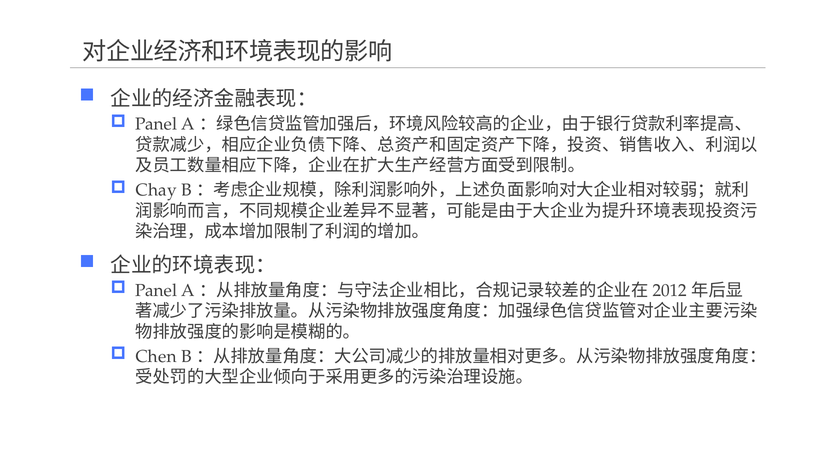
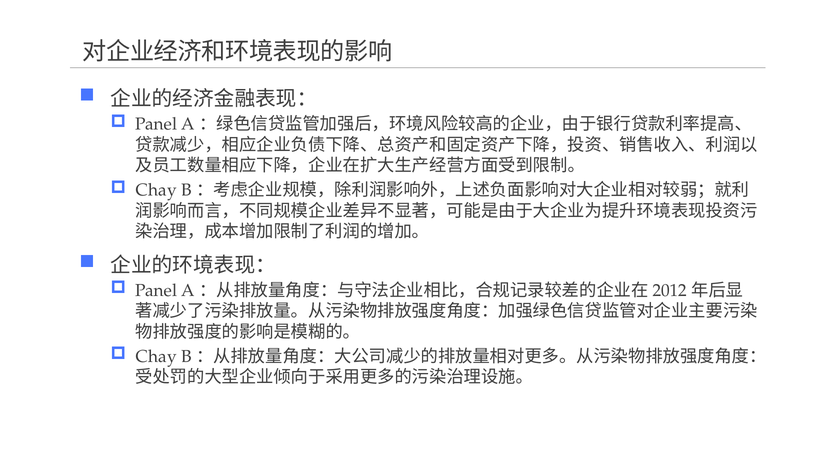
Chen at (156, 356): Chen -> Chay
